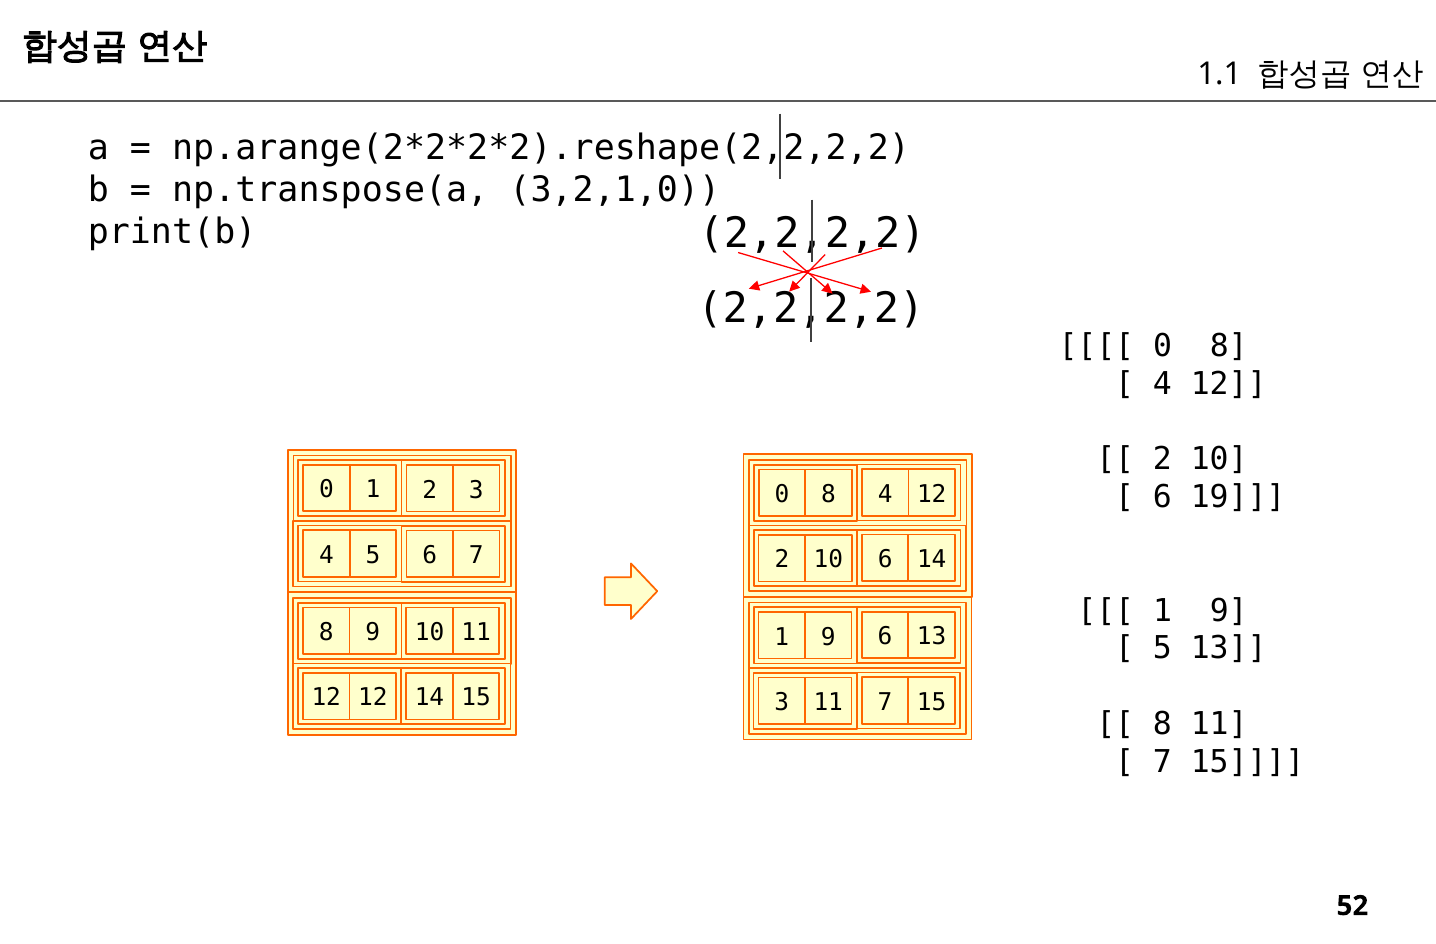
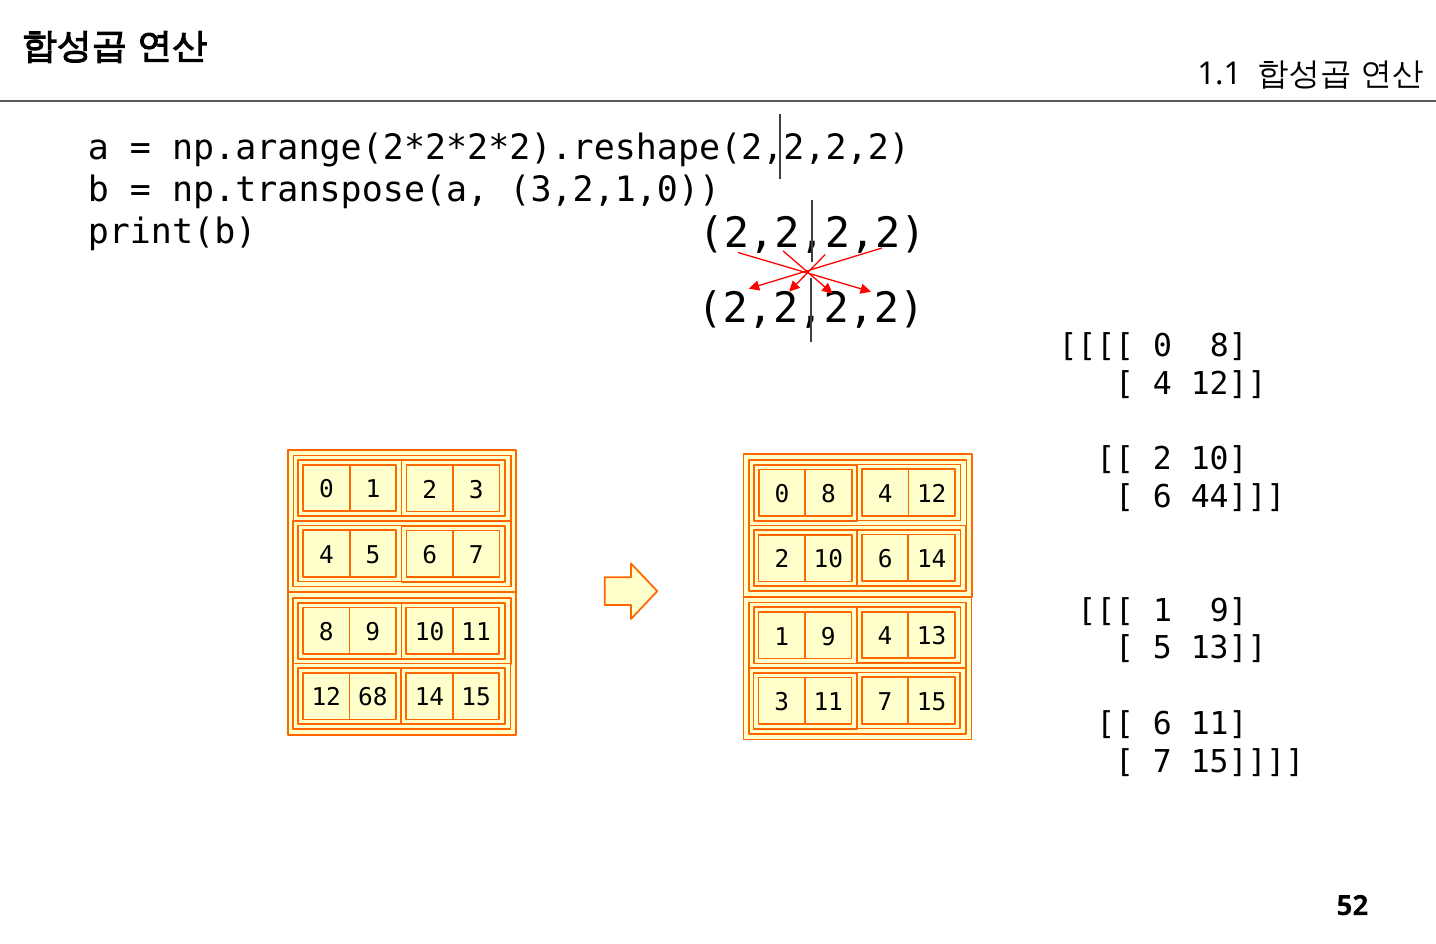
19: 19 -> 44
9 6: 6 -> 4
12 12: 12 -> 68
8 at (1162, 723): 8 -> 6
